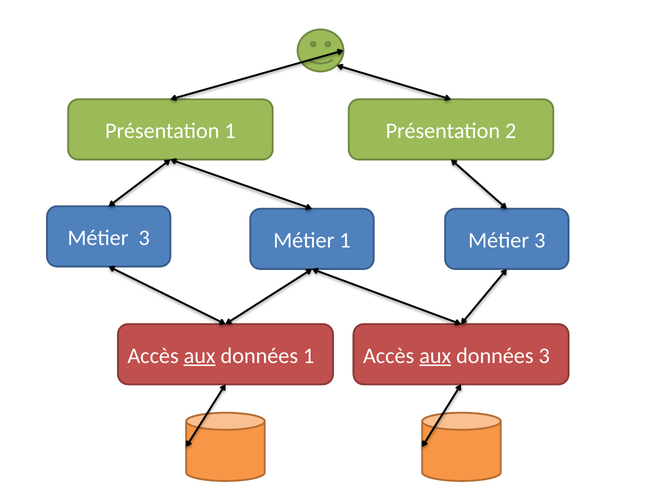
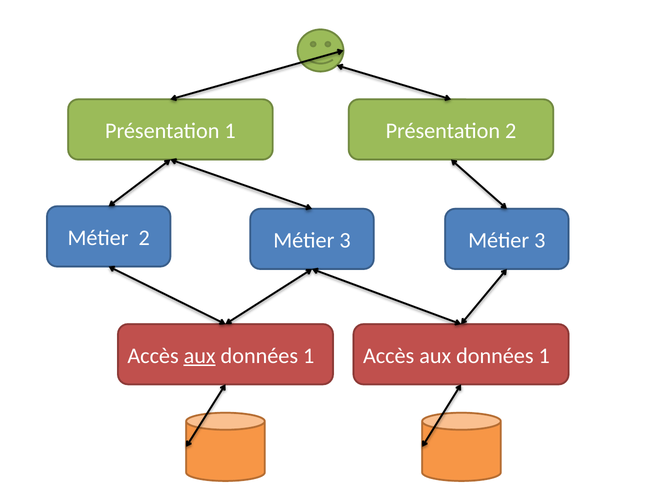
3 at (144, 238): 3 -> 2
1 at (345, 240): 1 -> 3
aux at (435, 355) underline: present -> none
3 at (544, 355): 3 -> 1
